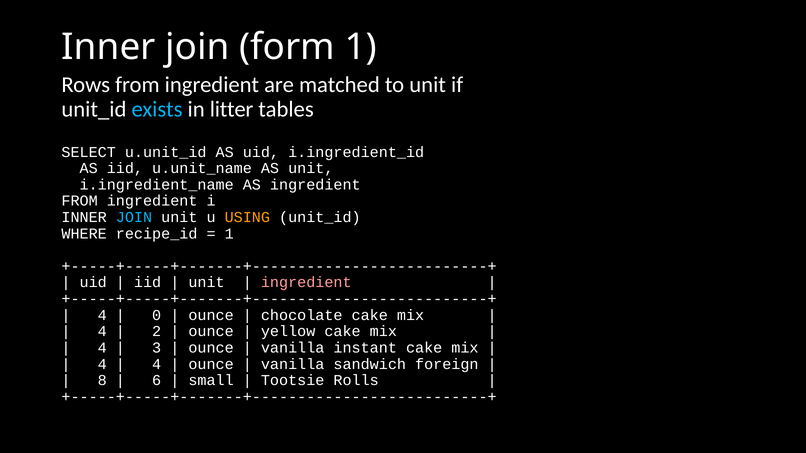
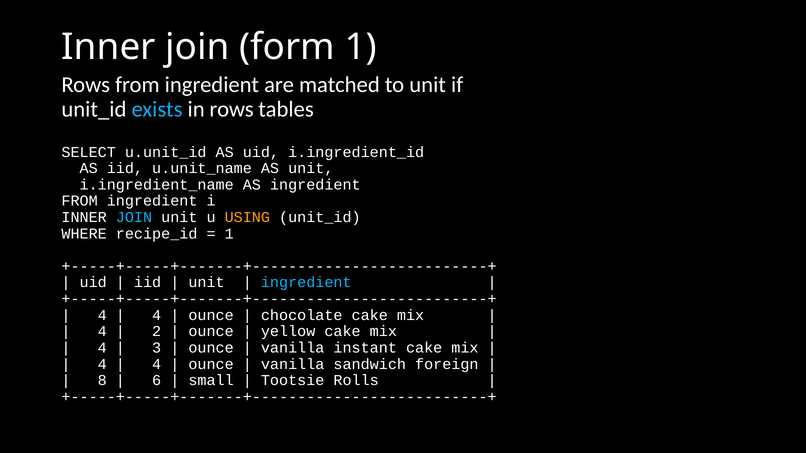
in litter: litter -> rows
ingredient at (306, 283) colour: pink -> light blue
0 at (157, 315): 0 -> 4
